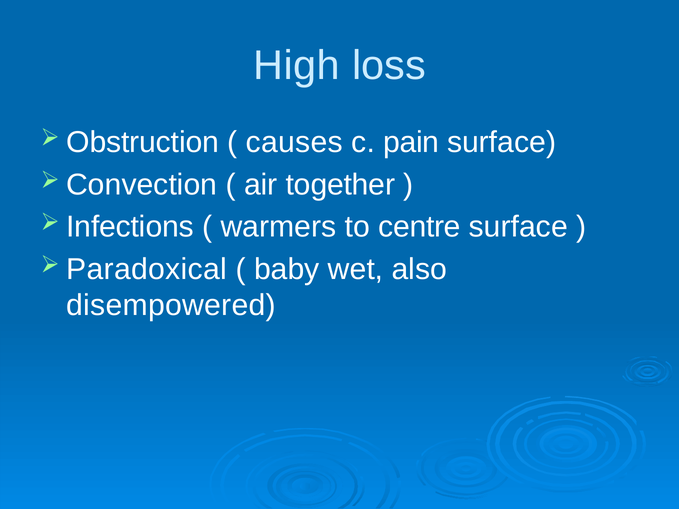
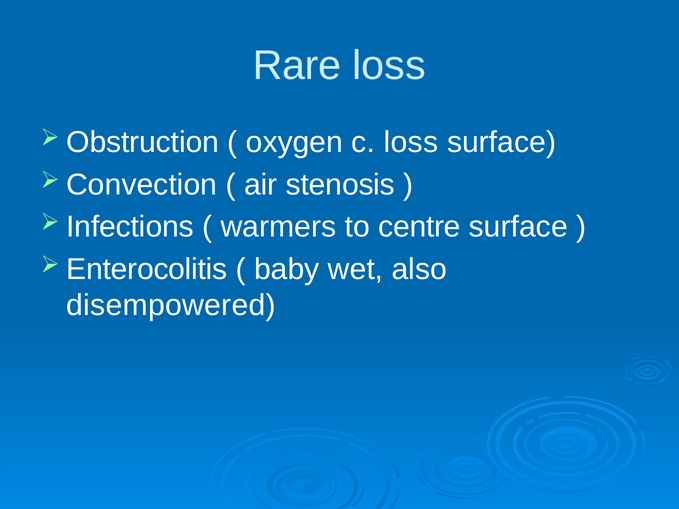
High: High -> Rare
causes: causes -> oxygen
c pain: pain -> loss
together: together -> stenosis
Paradoxical: Paradoxical -> Enterocolitis
